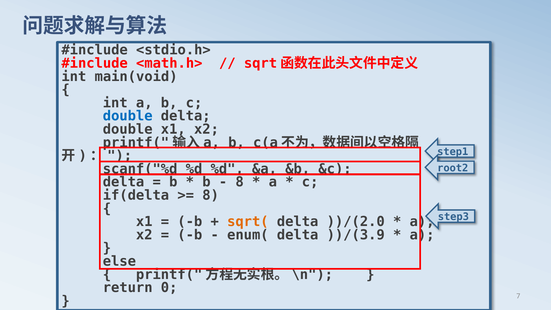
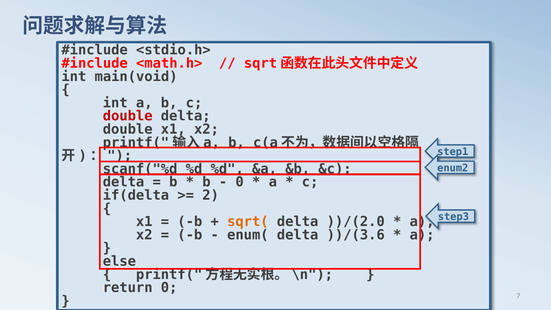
double at (128, 116) colour: blue -> red
root2: root2 -> enum2
8 at (240, 182): 8 -> 0
8 at (211, 195): 8 -> 2
))/(3.9: ))/(3.9 -> ))/(3.6
